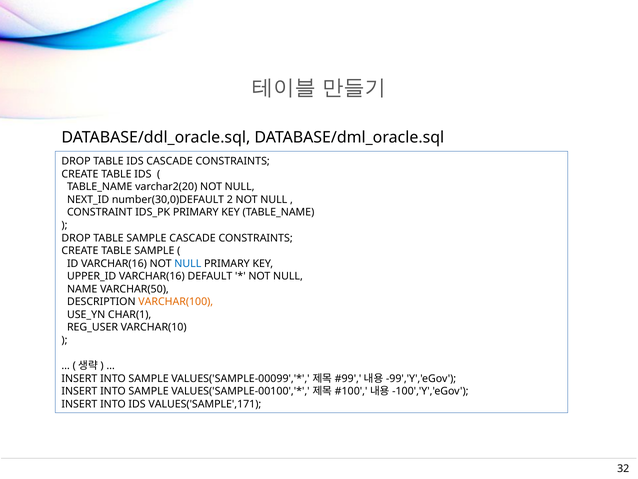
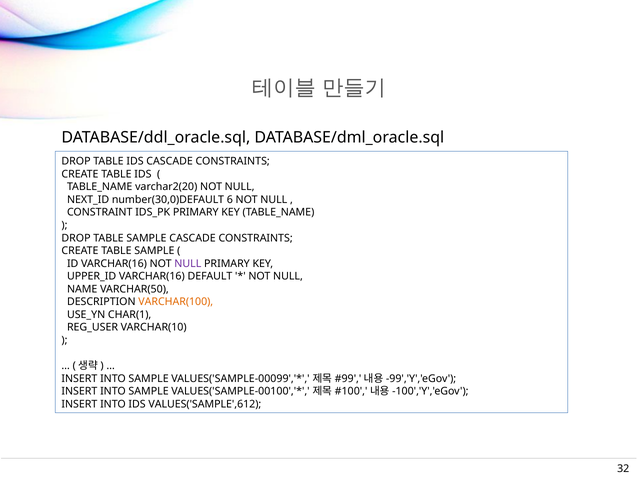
2: 2 -> 6
NULL at (188, 263) colour: blue -> purple
VALUES('SAMPLE',171: VALUES('SAMPLE',171 -> VALUES('SAMPLE',612
